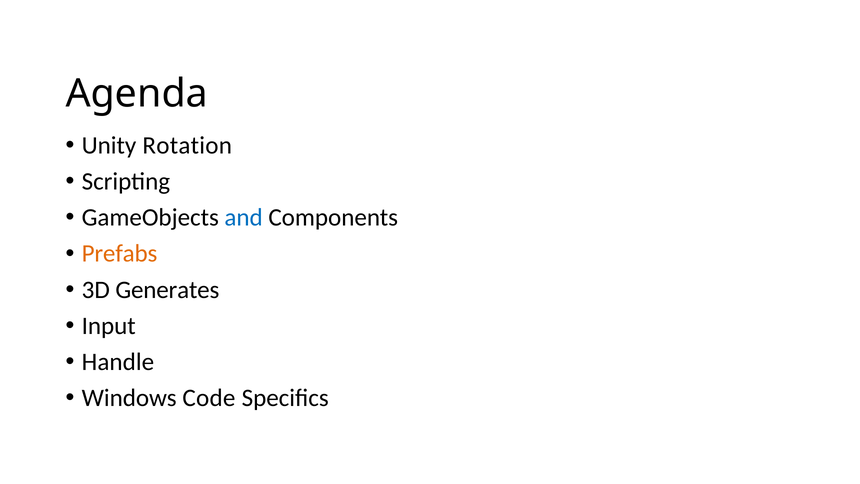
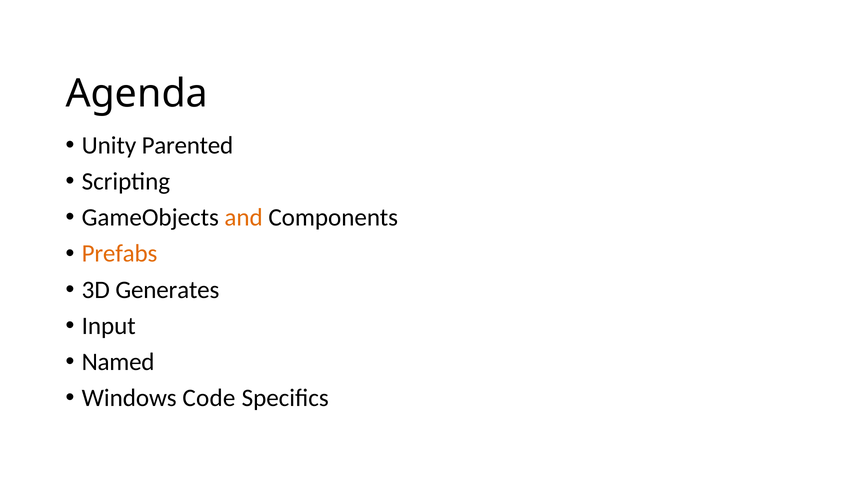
Rotation: Rotation -> Parented
and colour: blue -> orange
Handle: Handle -> Named
